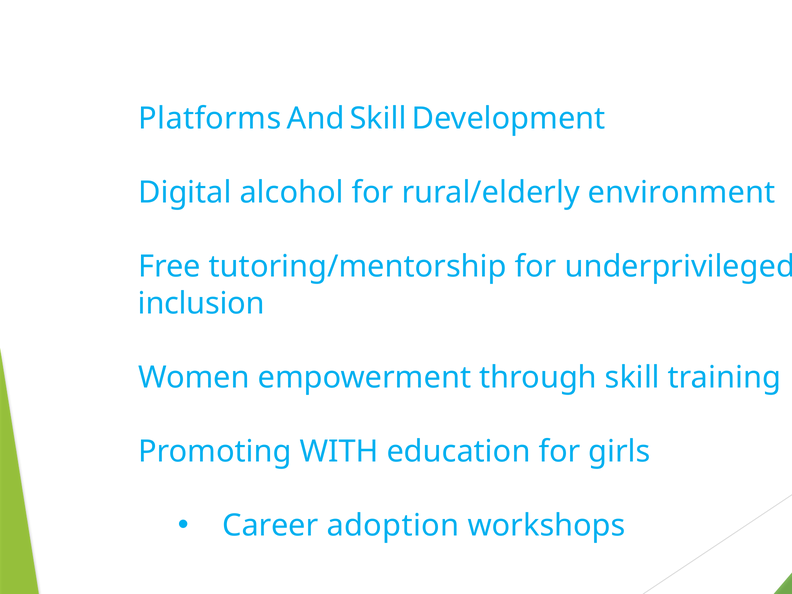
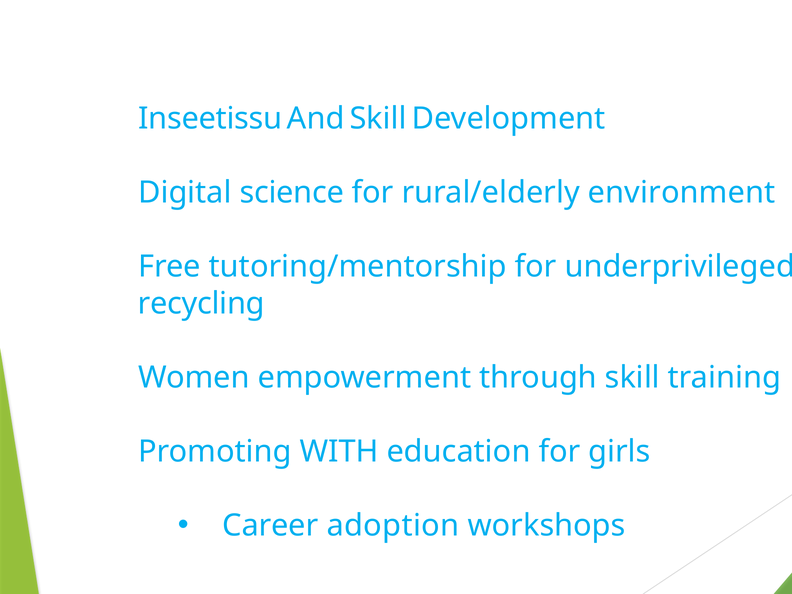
Platforms: Platforms -> Inseetissu
alcohol: alcohol -> science
inclusion: inclusion -> recycling
